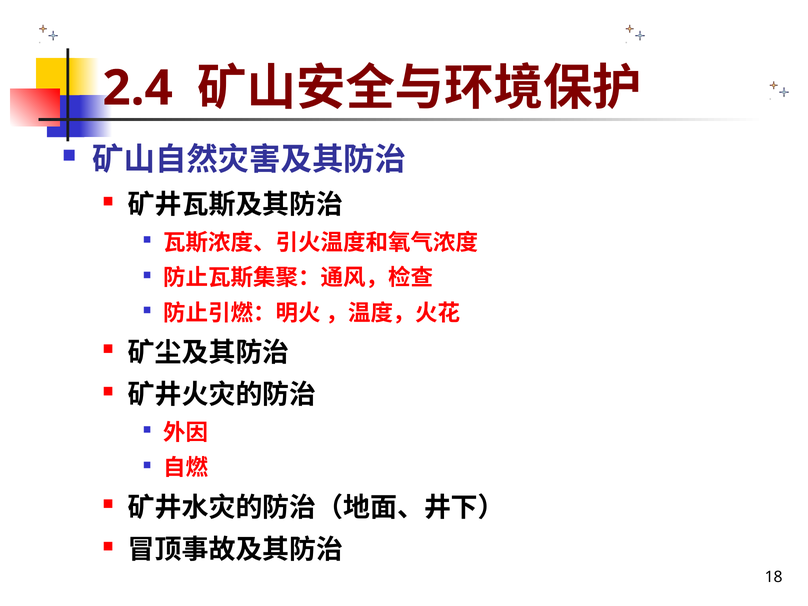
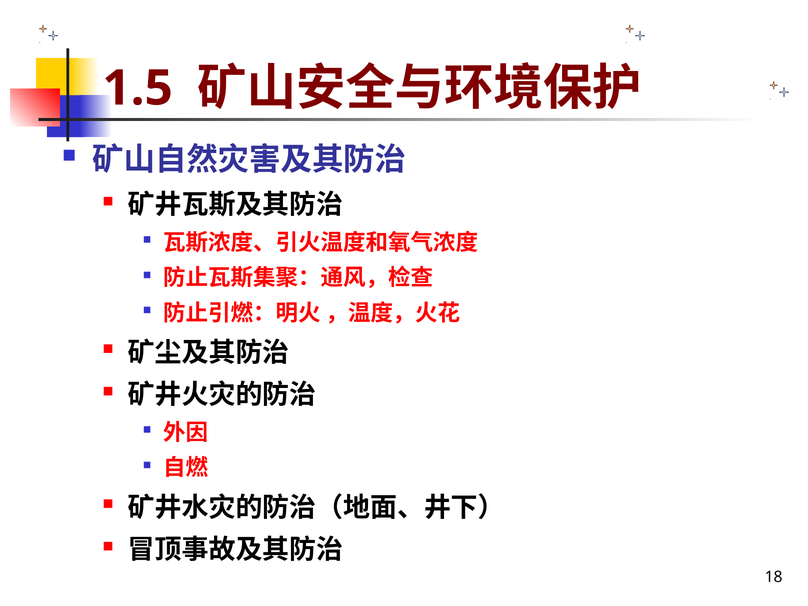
2.4: 2.4 -> 1.5
